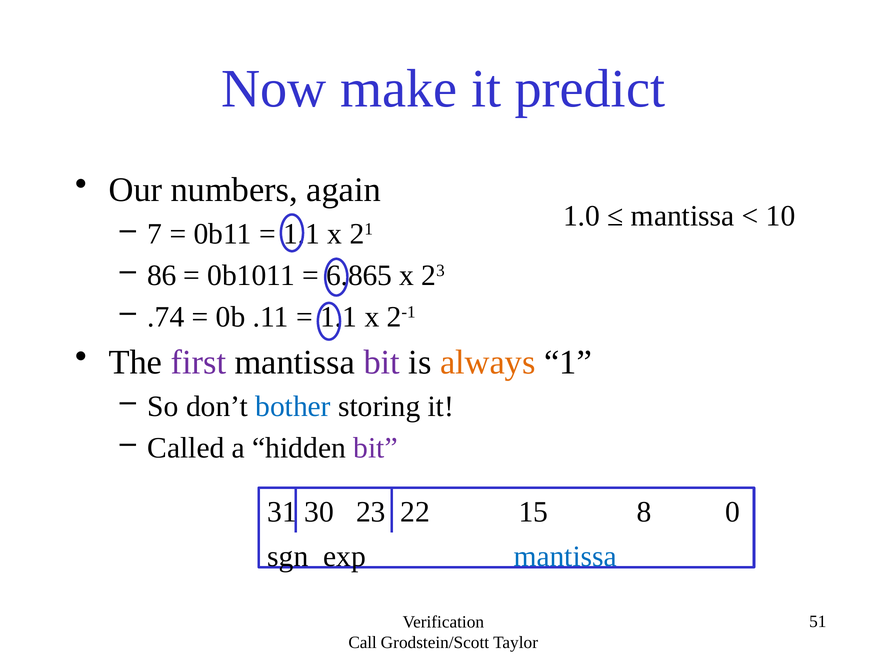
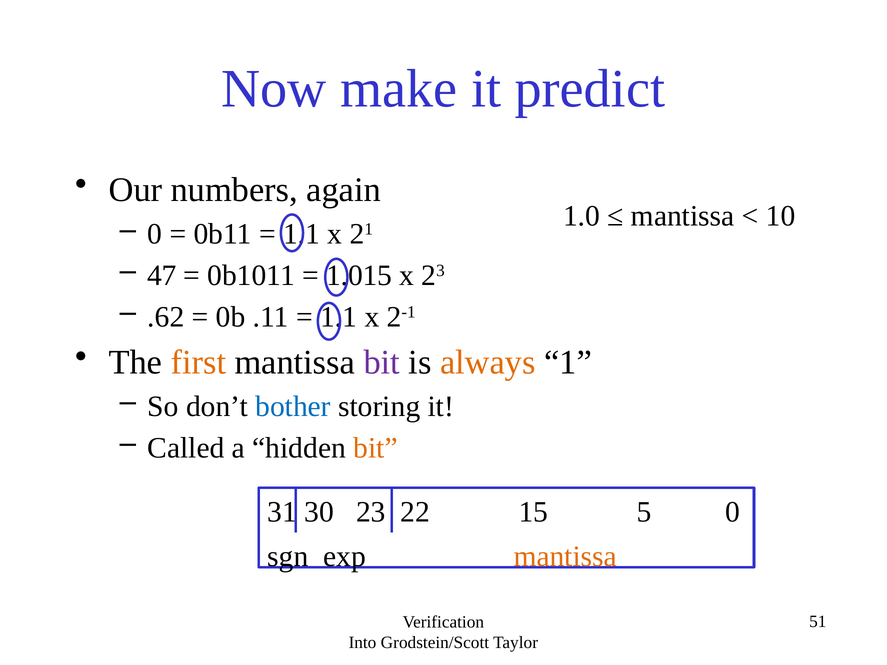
7 at (155, 234): 7 -> 0
86: 86 -> 47
6.865: 6.865 -> 1.015
.74: .74 -> .62
first colour: purple -> orange
bit at (375, 448) colour: purple -> orange
8: 8 -> 5
mantissa at (565, 557) colour: blue -> orange
Call: Call -> Into
